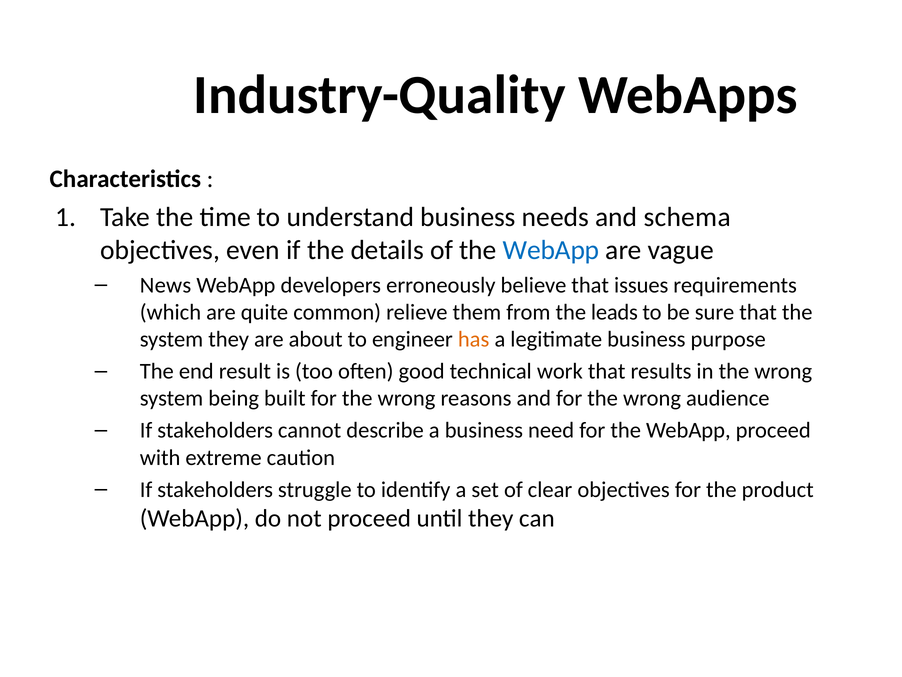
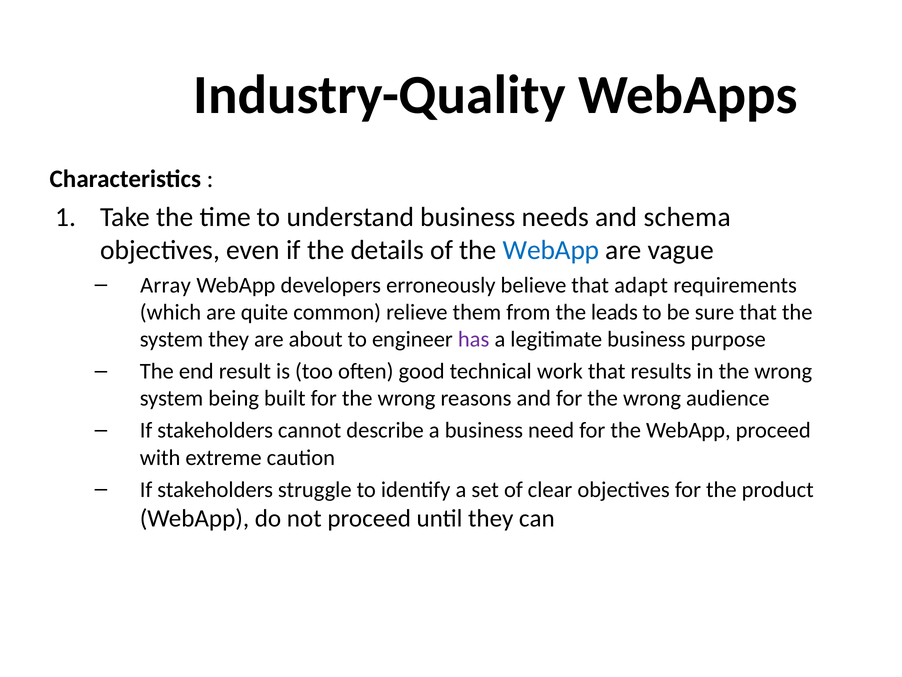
News: News -> Array
issues: issues -> adapt
has colour: orange -> purple
